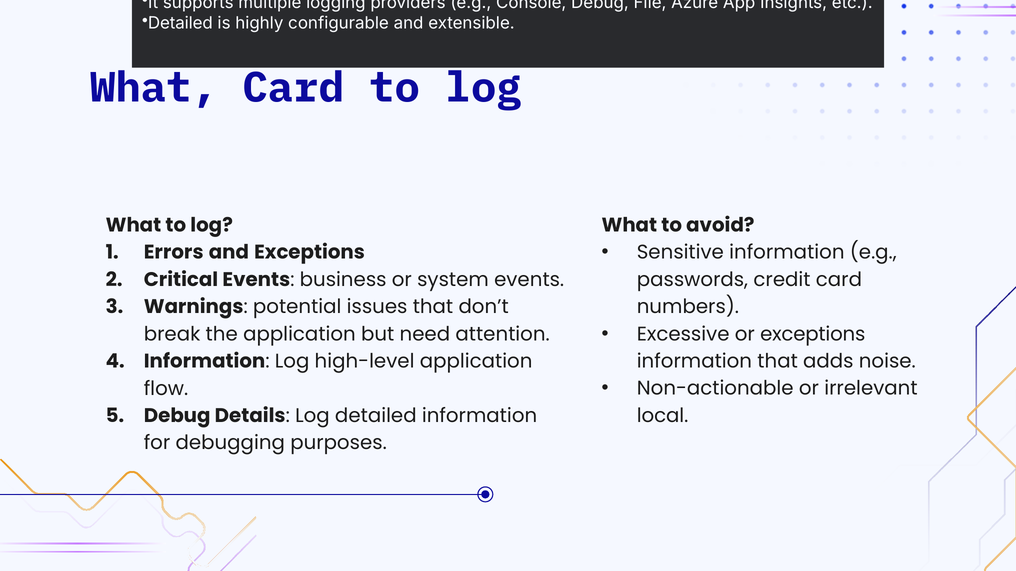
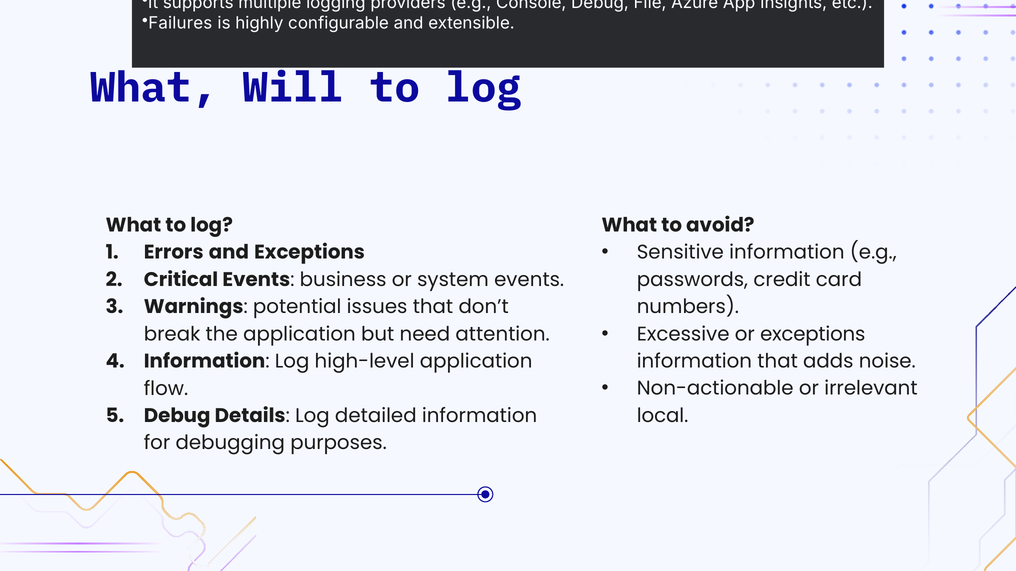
Detailed at (180, 23): Detailed -> Failures
What Card: Card -> Will
